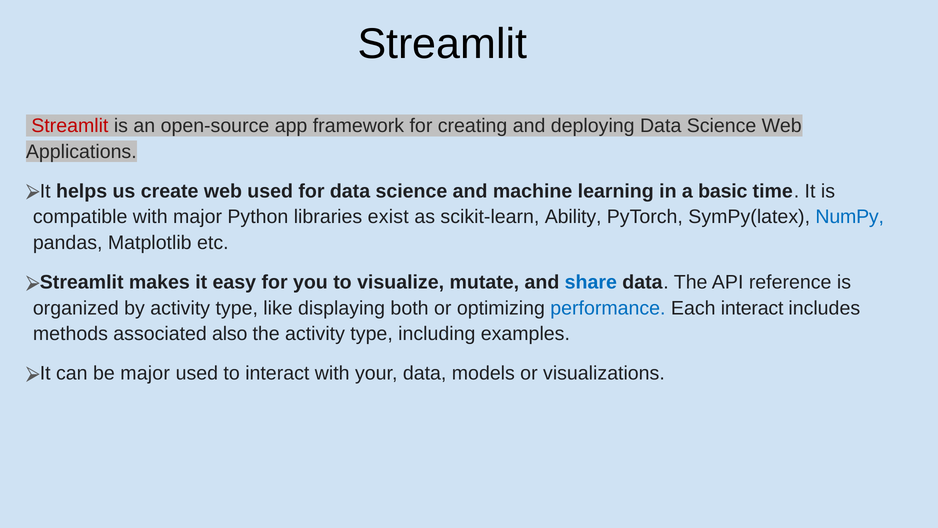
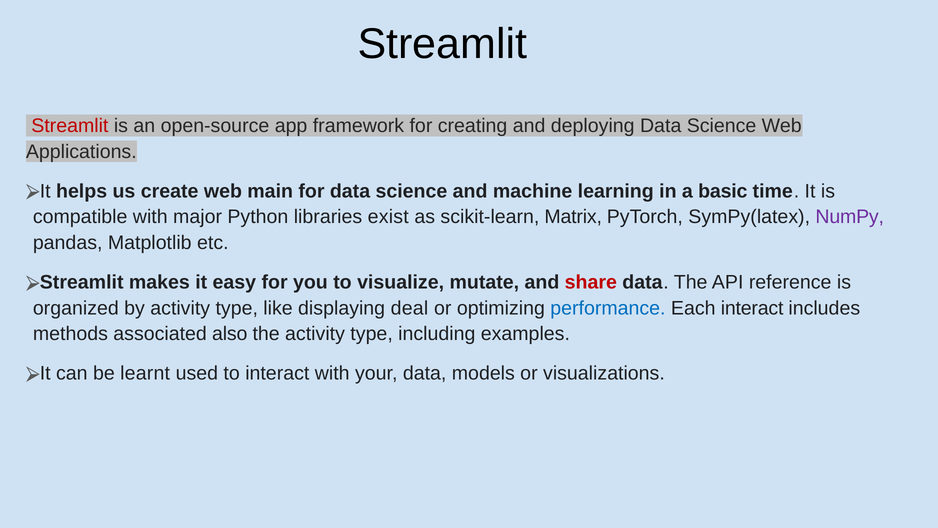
web used: used -> main
Ability: Ability -> Matrix
NumPy colour: blue -> purple
share colour: blue -> red
both: both -> deal
be major: major -> learnt
